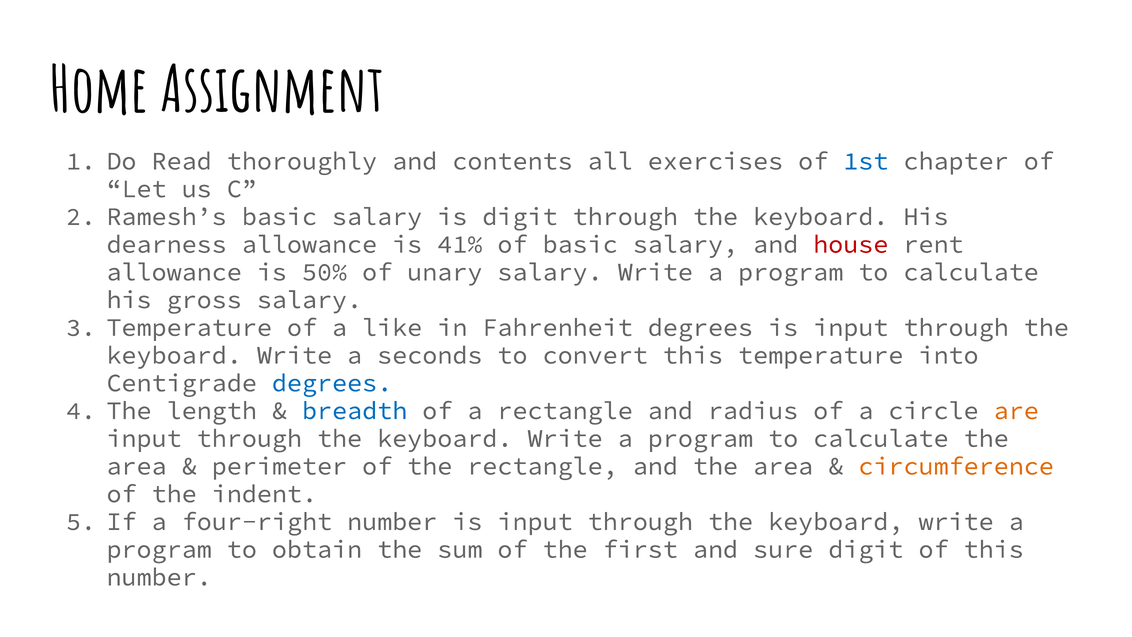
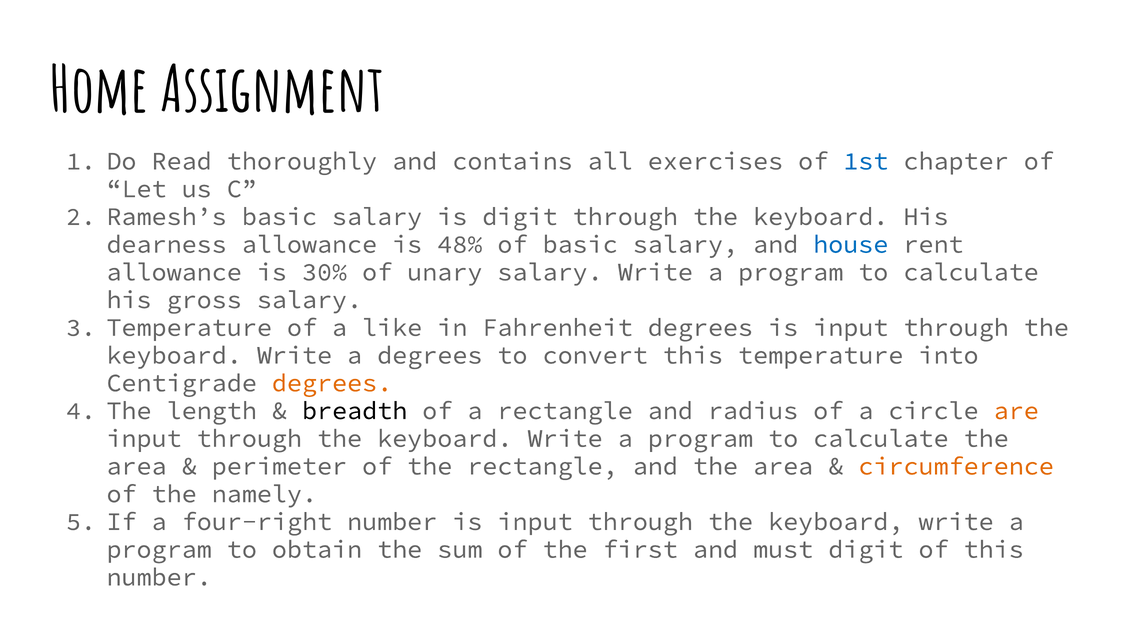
contents: contents -> contains
41%: 41% -> 48%
house colour: red -> blue
50%: 50% -> 30%
a seconds: seconds -> degrees
degrees at (332, 383) colour: blue -> orange
breadth colour: blue -> black
indent: indent -> namely
sure: sure -> must
